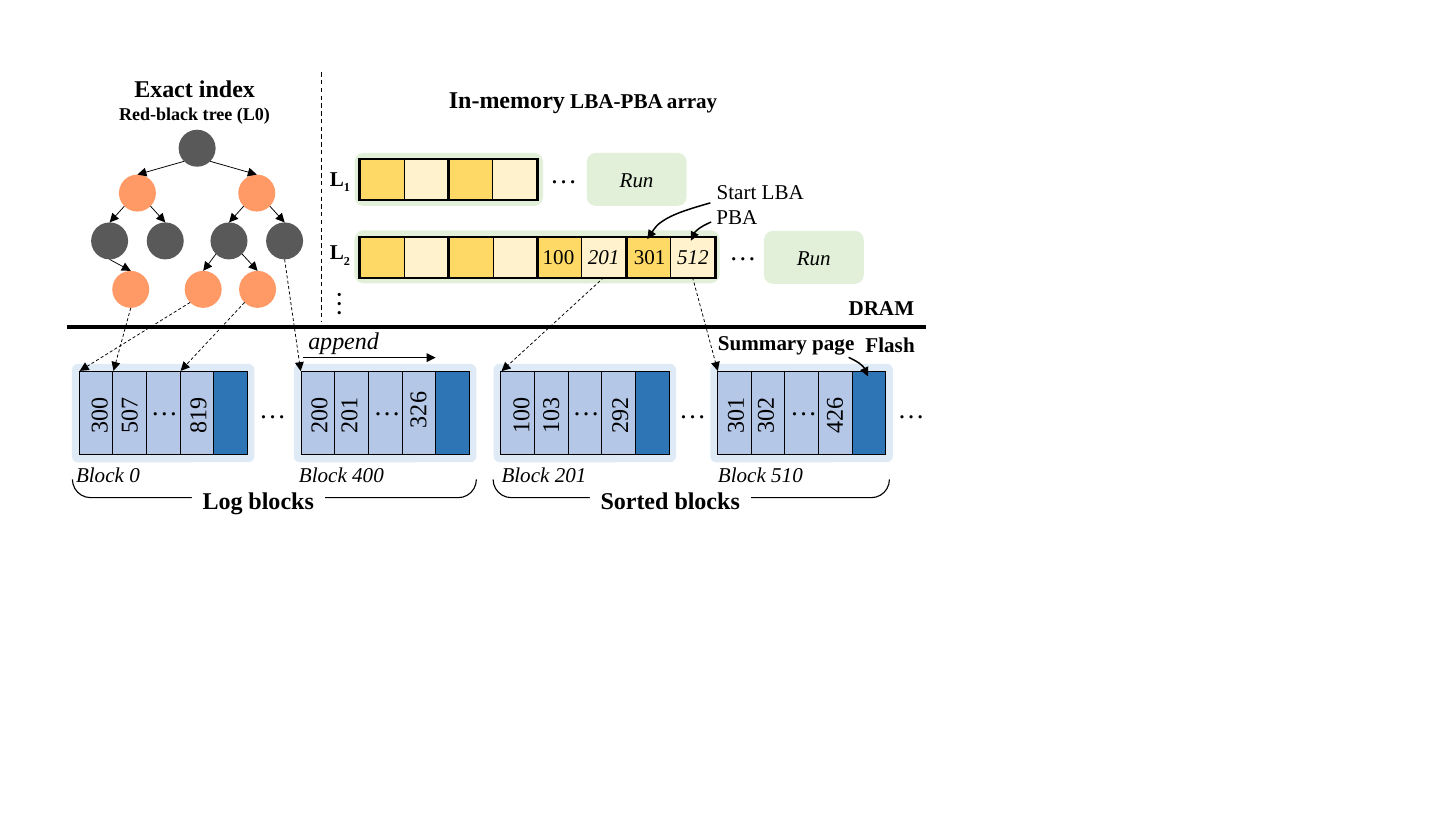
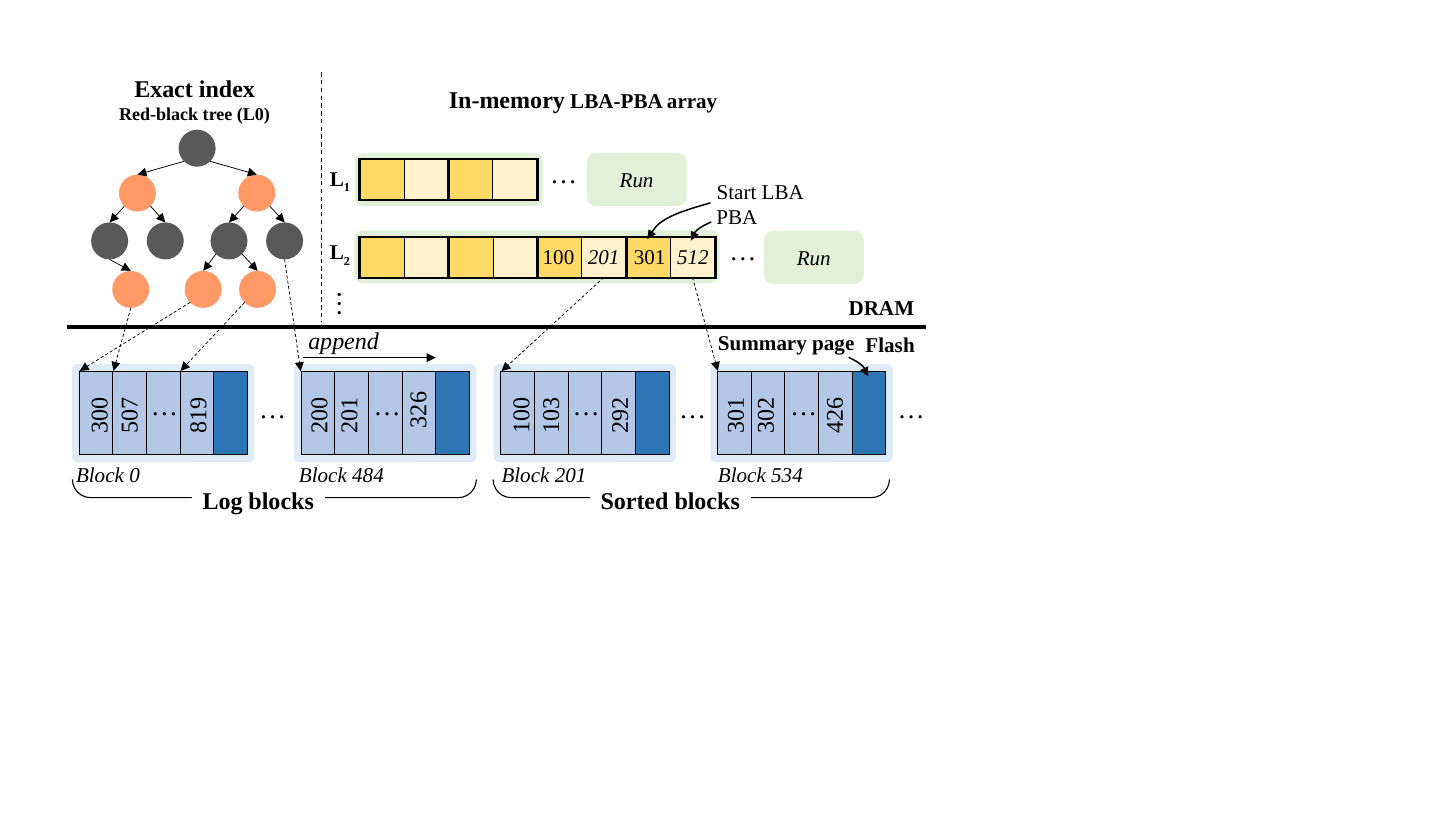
400: 400 -> 484
510: 510 -> 534
